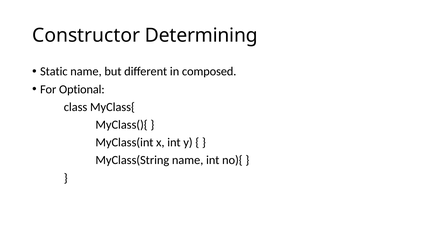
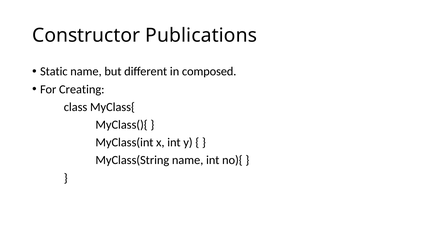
Determining: Determining -> Publications
Optional: Optional -> Creating
